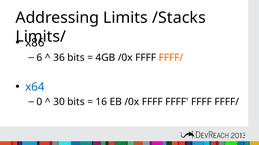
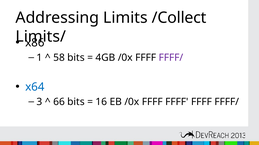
/Stacks: /Stacks -> /Collect
6: 6 -> 1
36: 36 -> 58
FFFF/ at (171, 58) colour: orange -> purple
0: 0 -> 3
30: 30 -> 66
